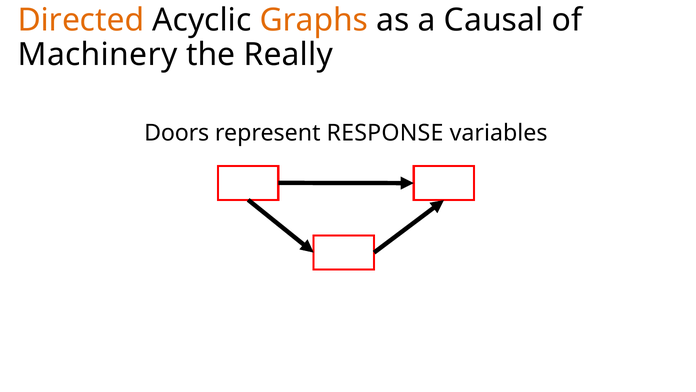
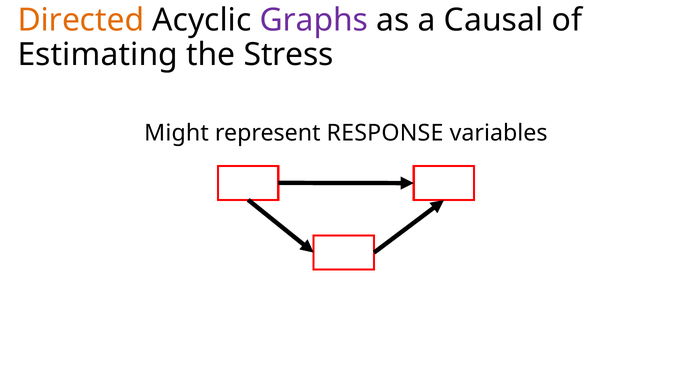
Graphs colour: orange -> purple
Machinery: Machinery -> Estimating
Really: Really -> Stress
Doors: Doors -> Might
